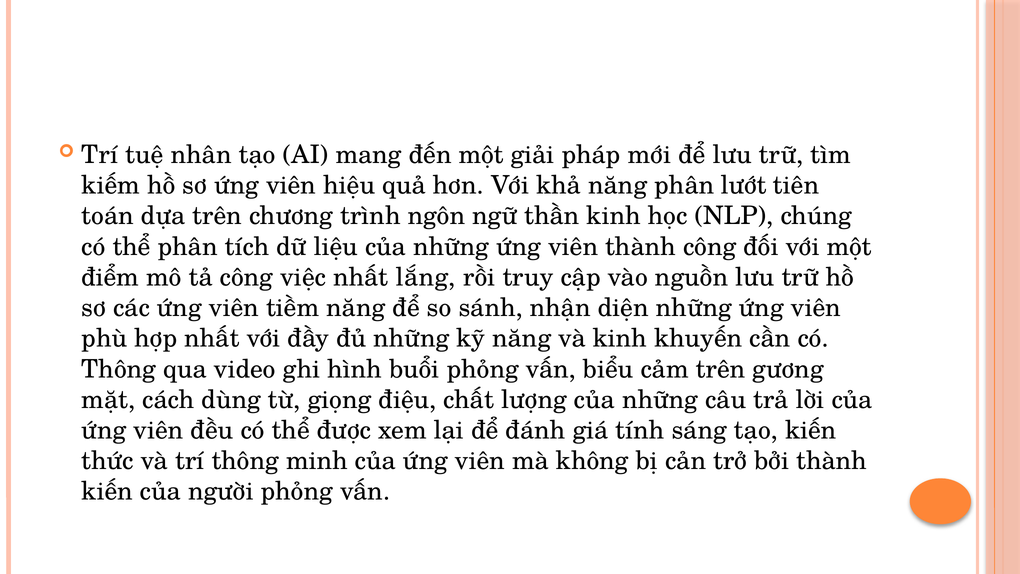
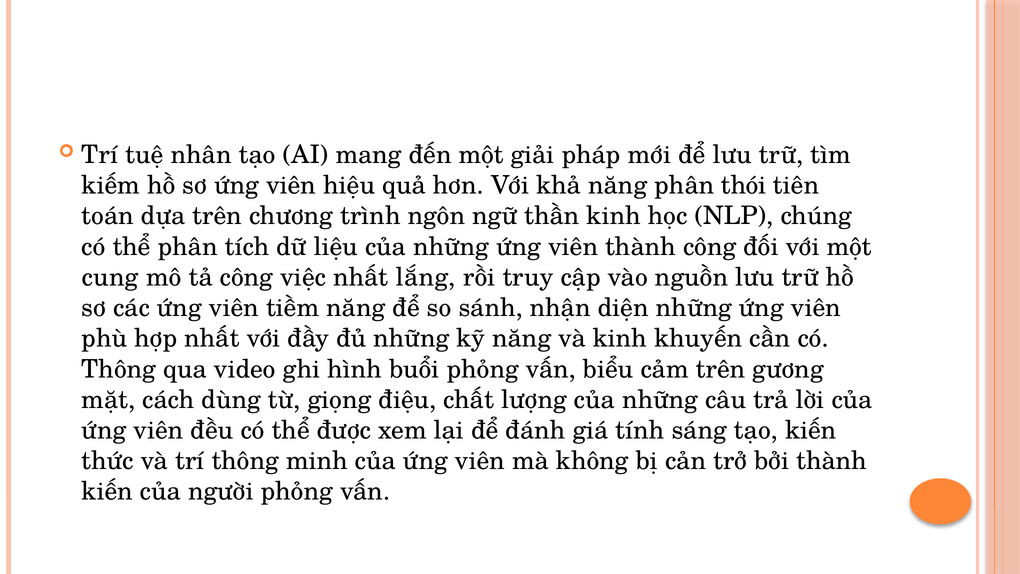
lướt: lướt -> thói
điểm: điểm -> cung
